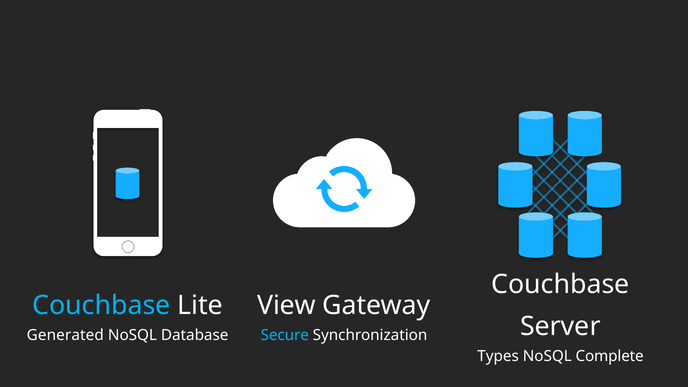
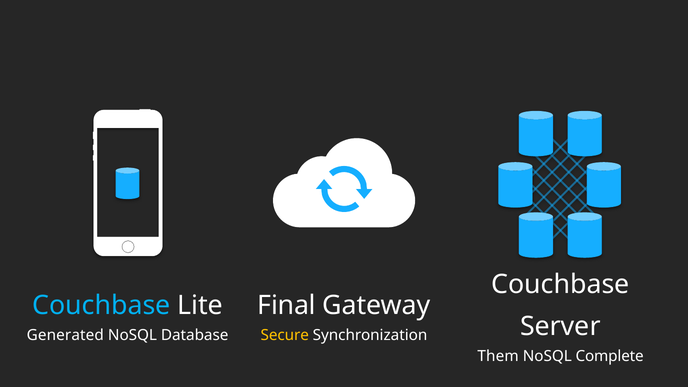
View: View -> Final
Secure colour: light blue -> yellow
Types: Types -> Them
